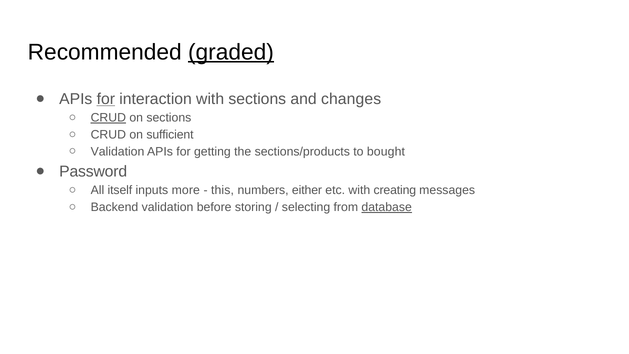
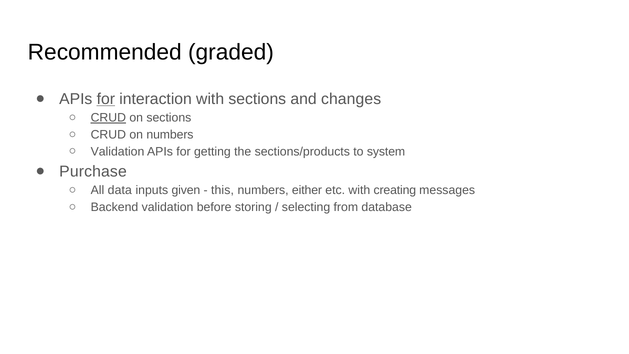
graded underline: present -> none
on sufficient: sufficient -> numbers
bought: bought -> system
Password: Password -> Purchase
itself: itself -> data
more: more -> given
database underline: present -> none
